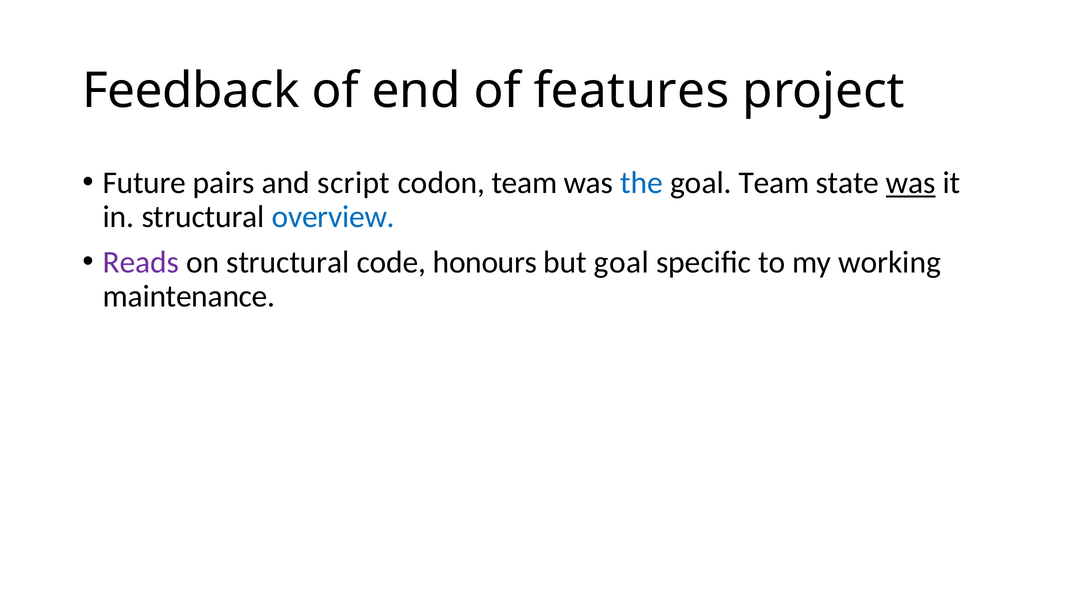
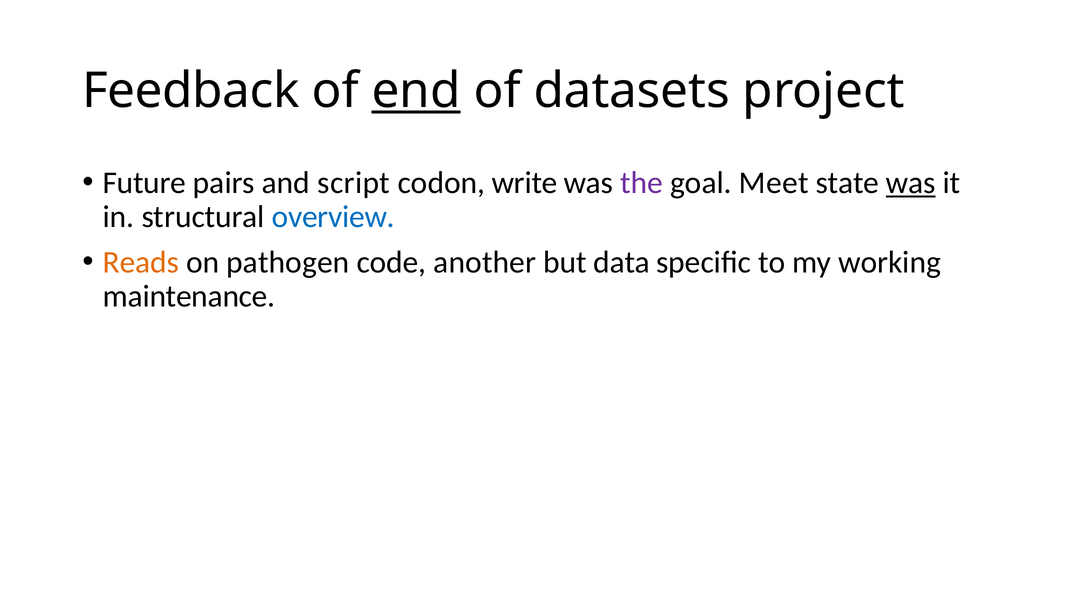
end underline: none -> present
features: features -> datasets
codon team: team -> write
the colour: blue -> purple
goal Team: Team -> Meet
Reads colour: purple -> orange
on structural: structural -> pathogen
honours: honours -> another
but goal: goal -> data
